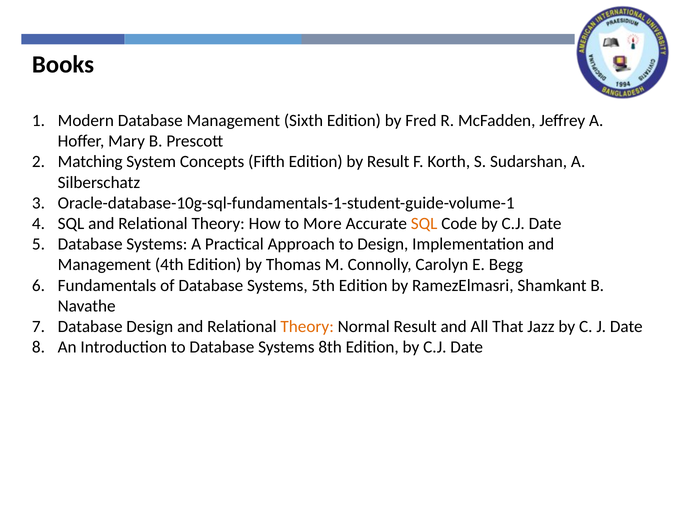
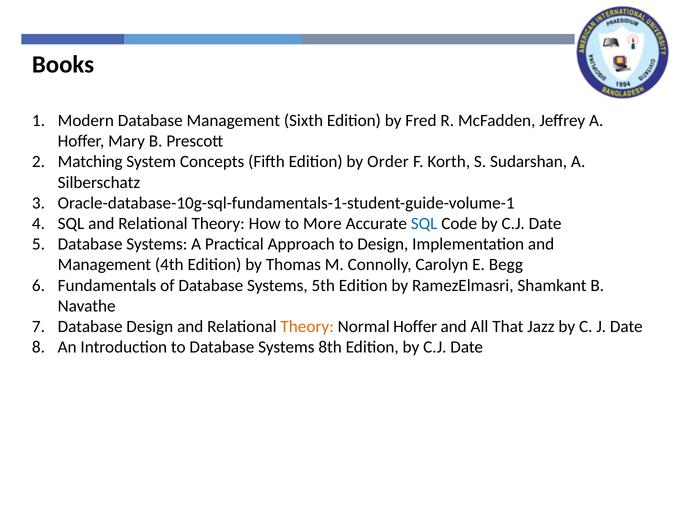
by Result: Result -> Order
SQL at (424, 224) colour: orange -> blue
Normal Result: Result -> Hoffer
